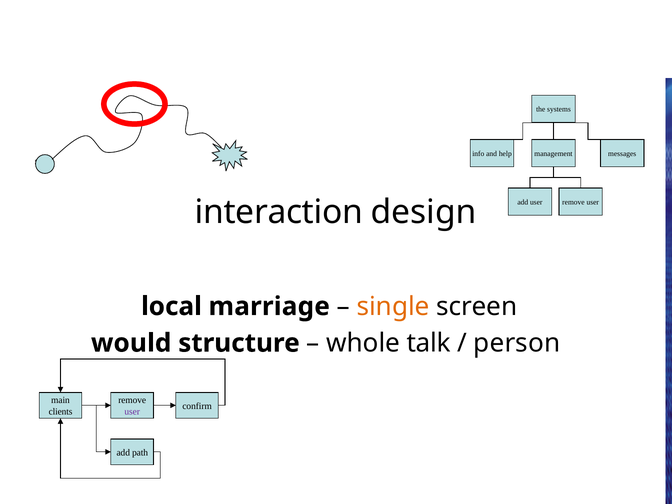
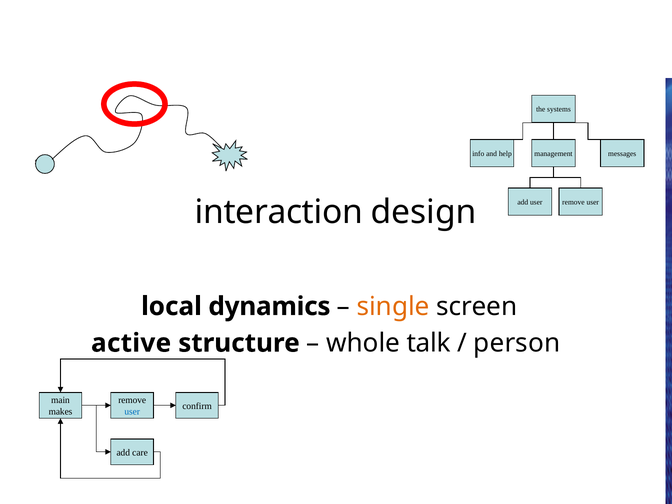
marriage: marriage -> dynamics
would: would -> active
clients: clients -> makes
user at (132, 412) colour: purple -> blue
path: path -> care
